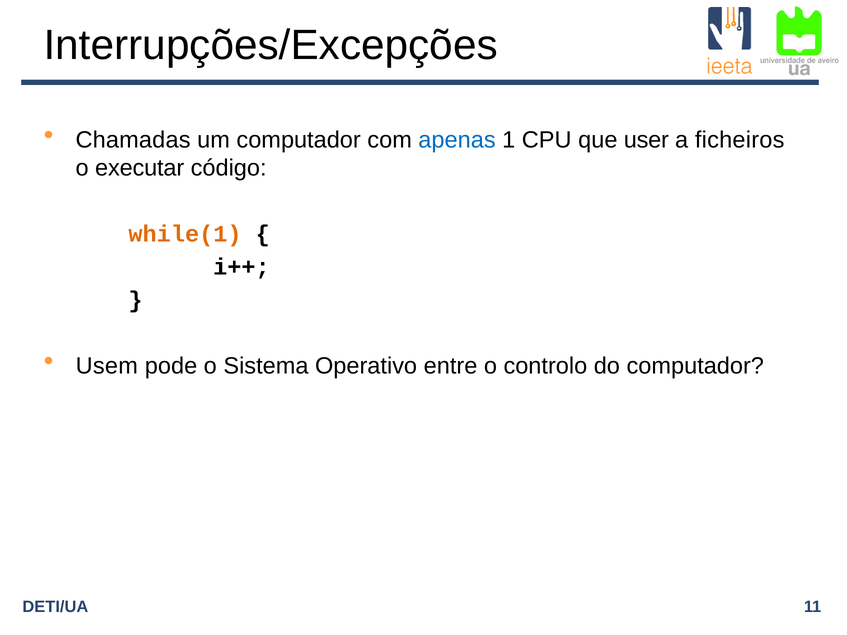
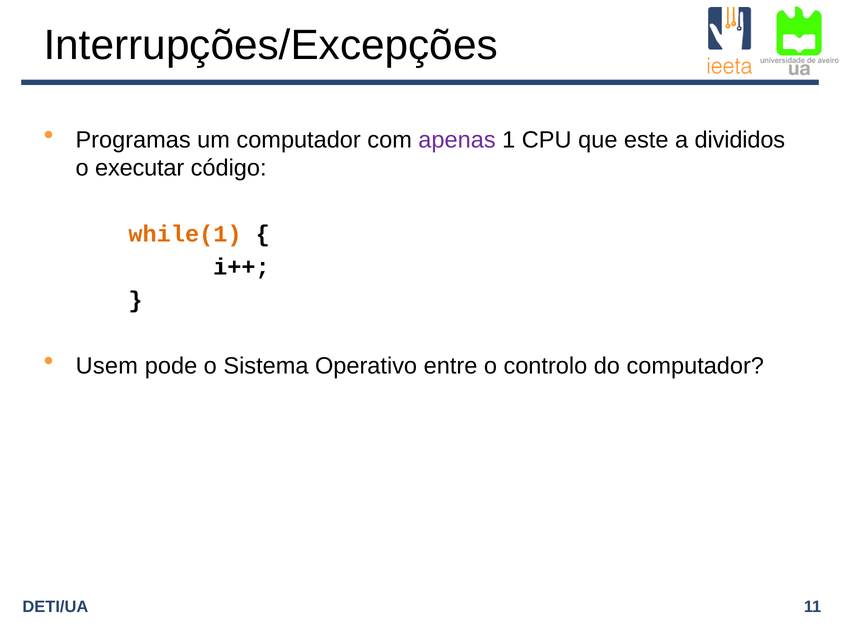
Chamadas: Chamadas -> Programas
apenas colour: blue -> purple
user: user -> este
ficheiros: ficheiros -> divididos
